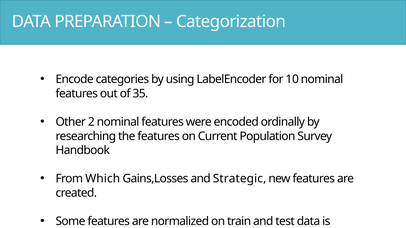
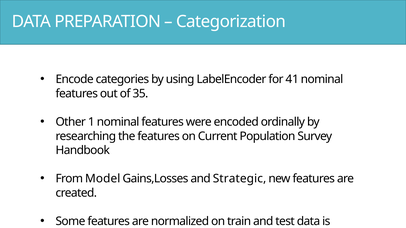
10: 10 -> 41
2: 2 -> 1
Which: Which -> Model
